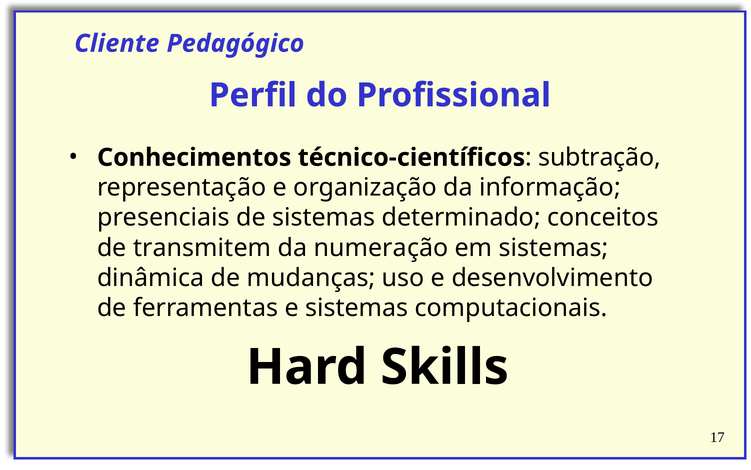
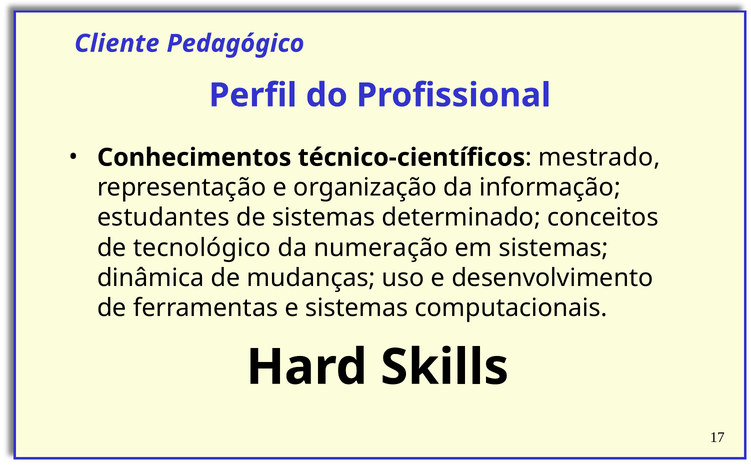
subtração: subtração -> mestrado
presenciais: presenciais -> estudantes
transmitem: transmitem -> tecnológico
